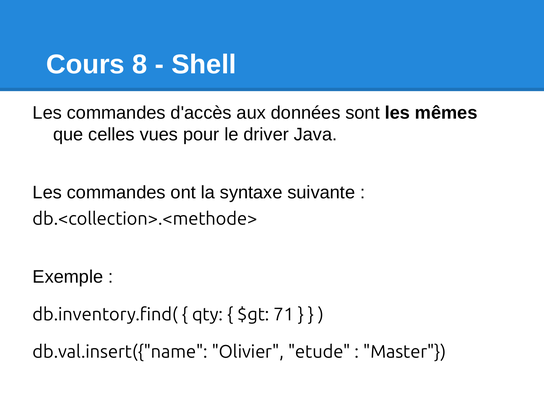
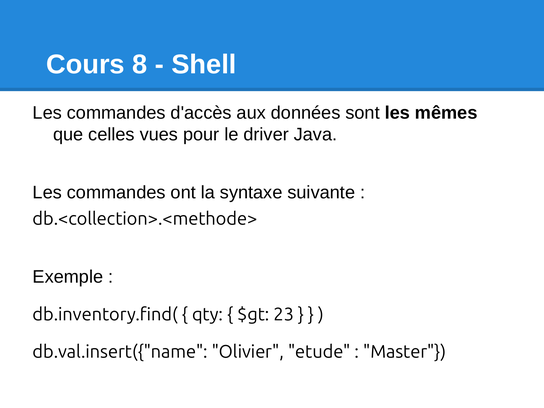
71: 71 -> 23
